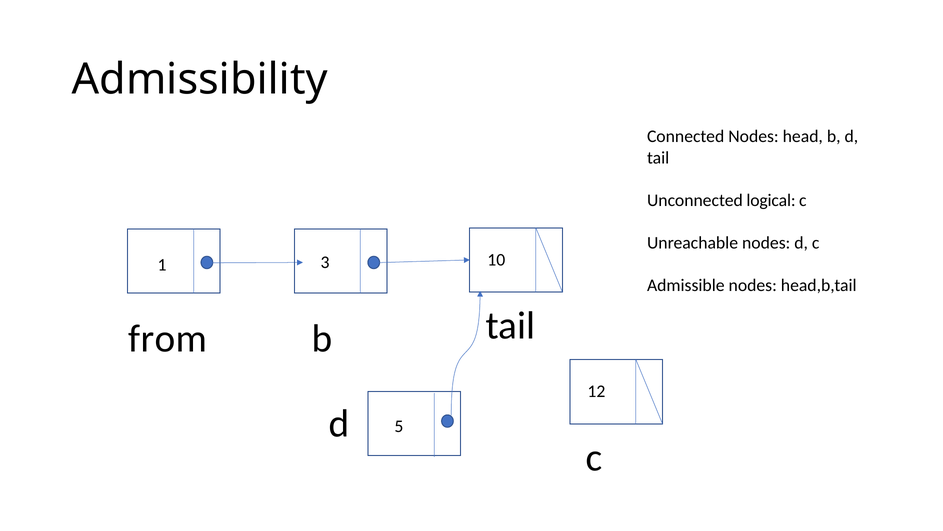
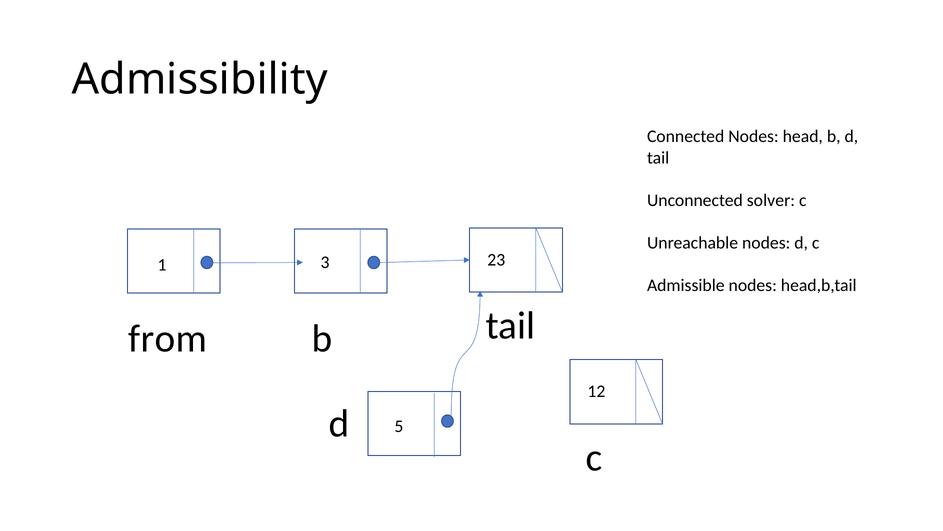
logical: logical -> solver
10: 10 -> 23
